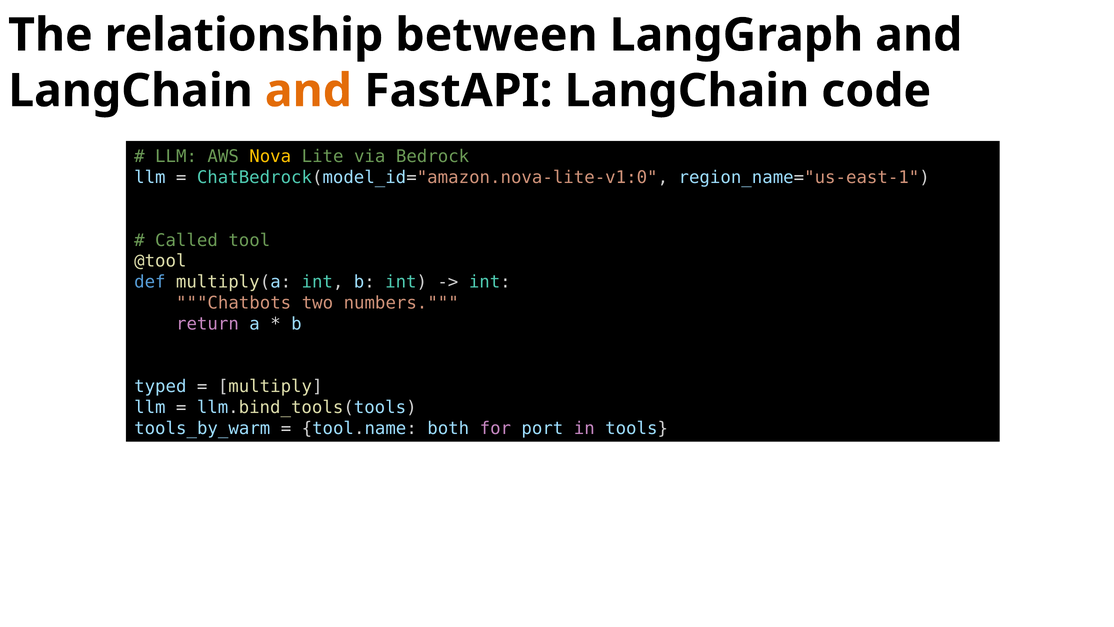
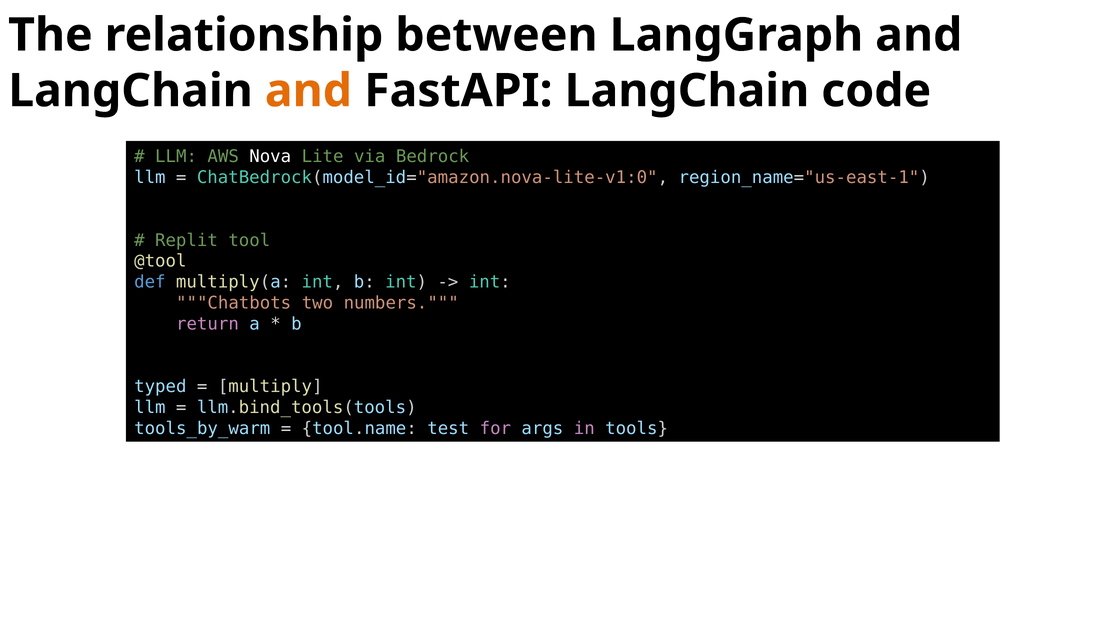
Nova colour: yellow -> white
Called: Called -> Replit
both: both -> test
port: port -> args
